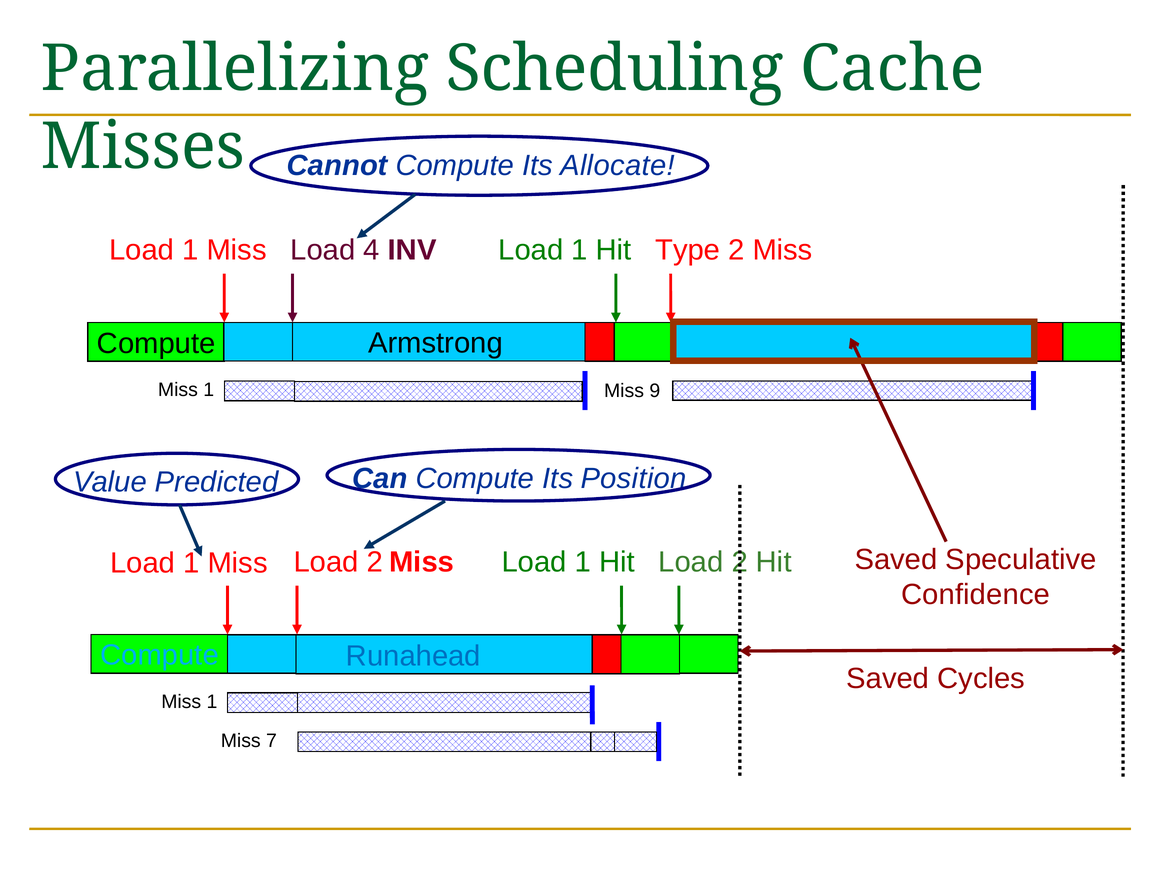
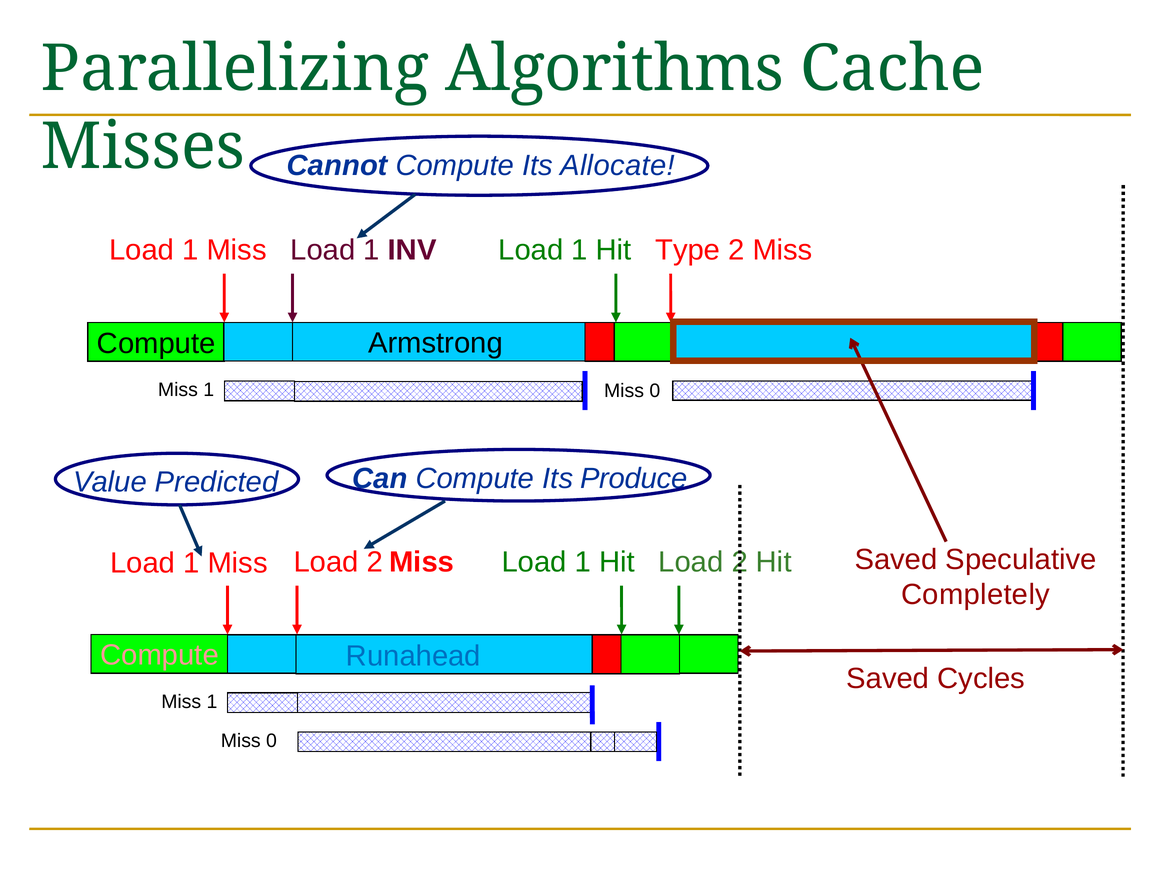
Scheduling: Scheduling -> Algorithms
4 at (372, 250): 4 -> 1
9 at (655, 391): 9 -> 0
Position: Position -> Produce
Confidence: Confidence -> Completely
Compute at (160, 655) colour: light blue -> pink
7 at (272, 741): 7 -> 0
